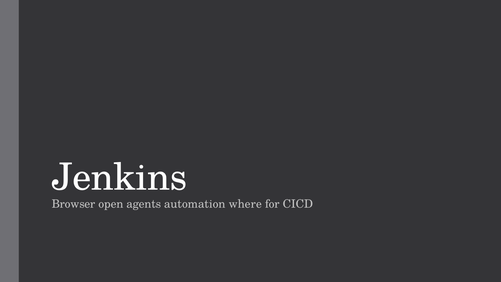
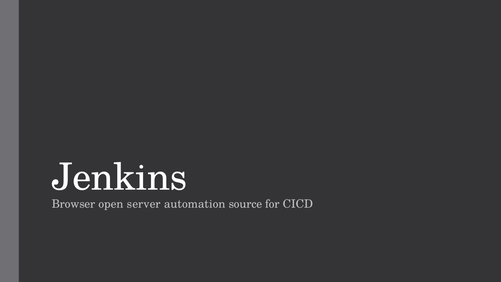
agents: agents -> server
where: where -> source
